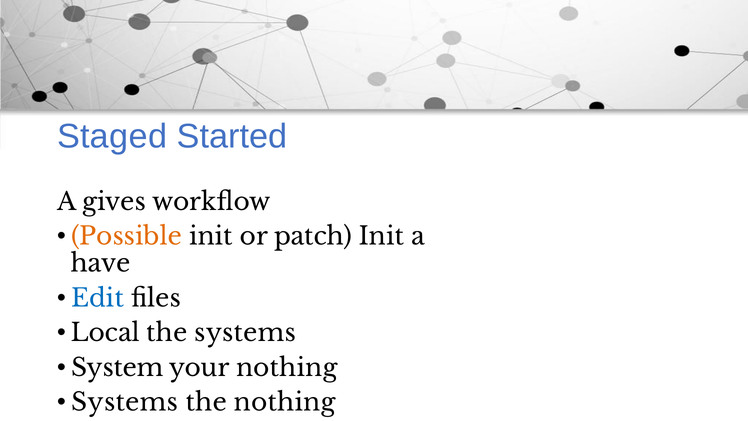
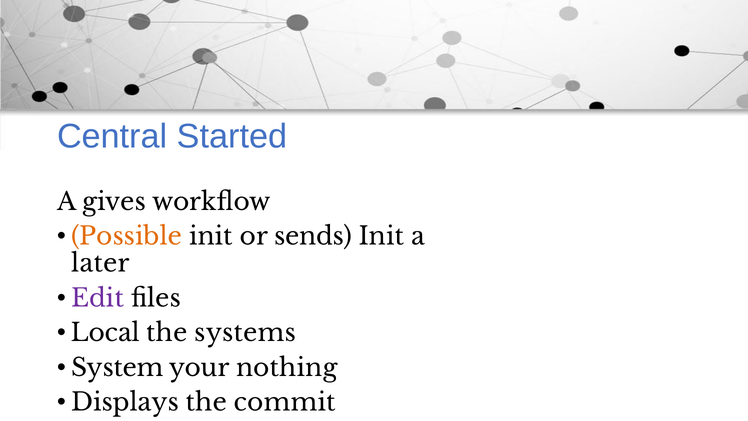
Staged: Staged -> Central
patch: patch -> sends
have: have -> later
Edit colour: blue -> purple
Systems at (125, 402): Systems -> Displays
the nothing: nothing -> commit
